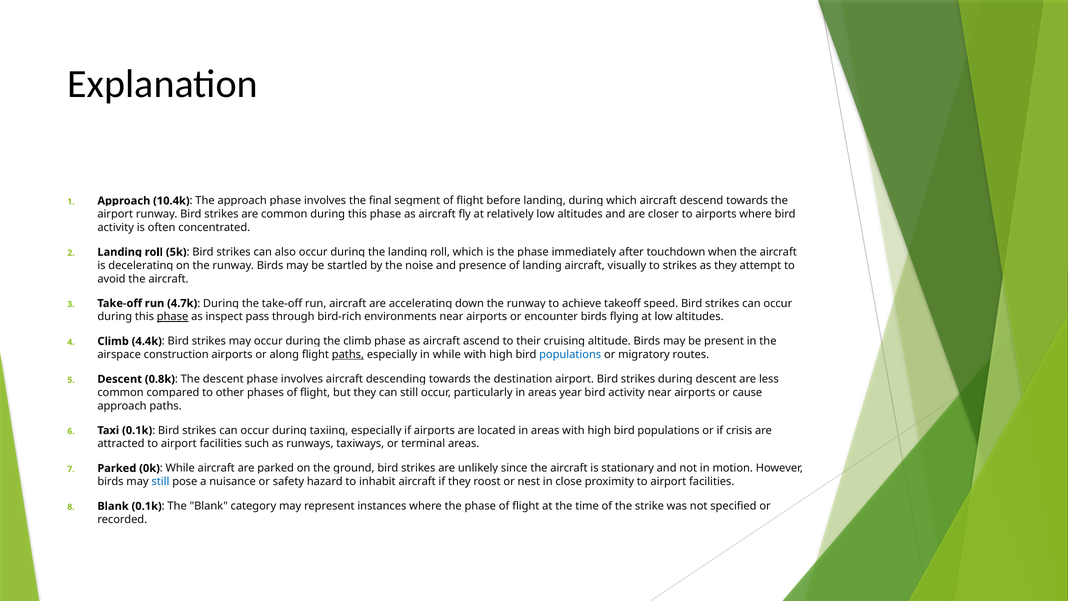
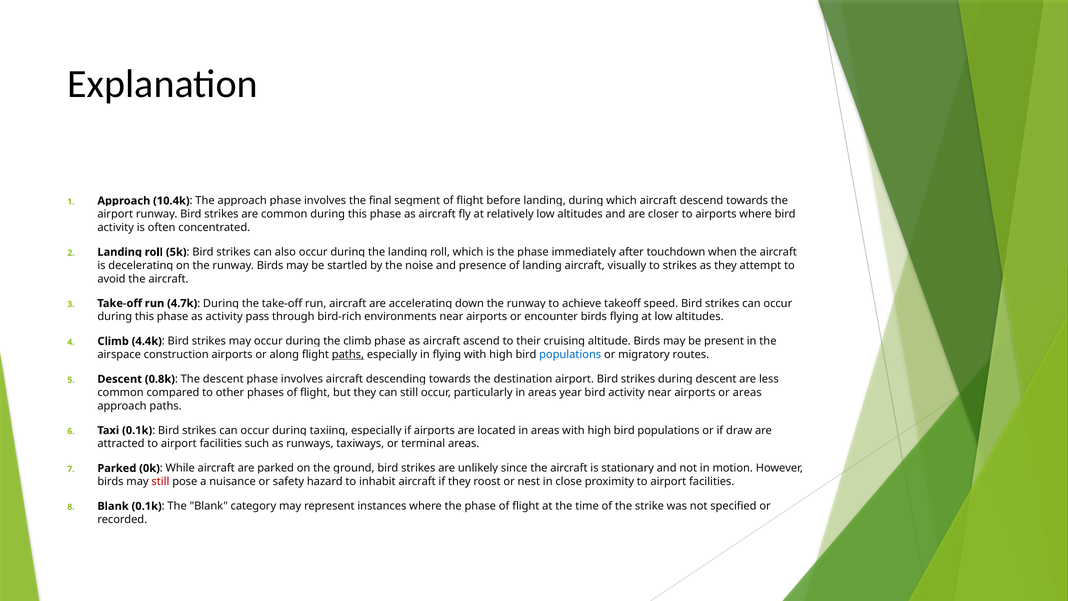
phase at (173, 317) underline: present -> none
as inspect: inspect -> activity
in while: while -> flying
or cause: cause -> areas
crisis: crisis -> draw
still at (160, 481) colour: blue -> red
